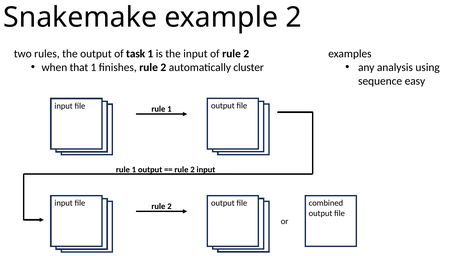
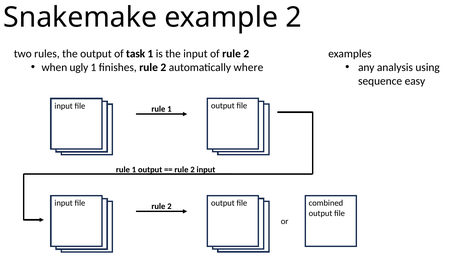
that: that -> ugly
cluster: cluster -> where
